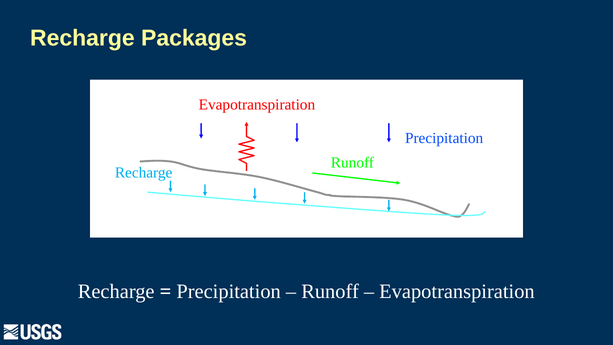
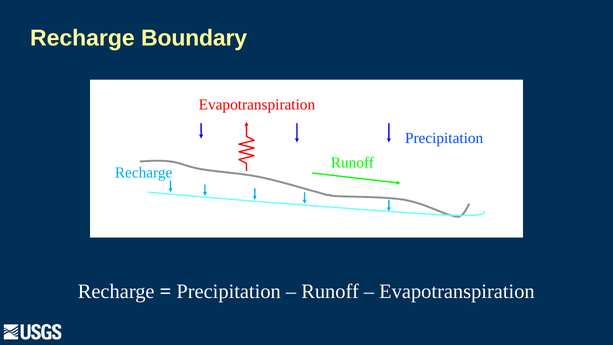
Packages: Packages -> Boundary
